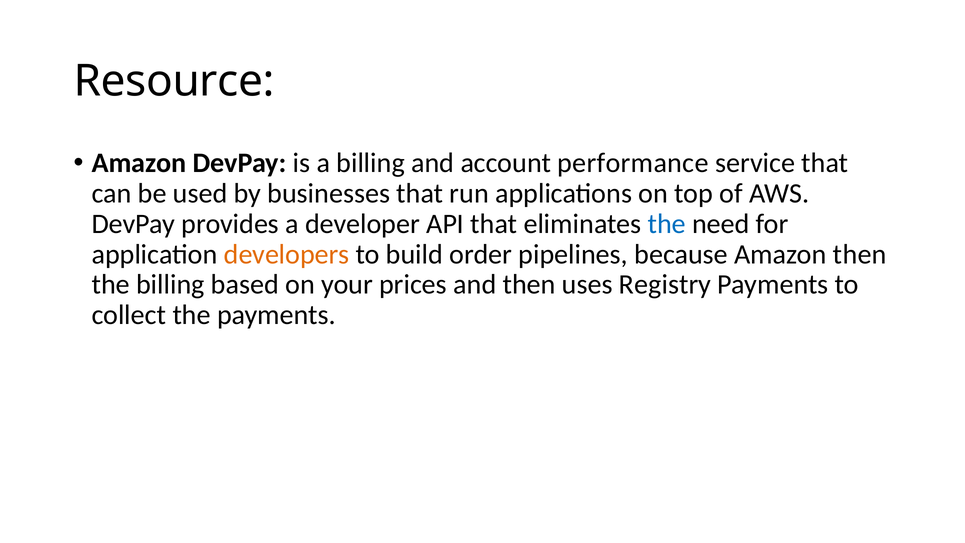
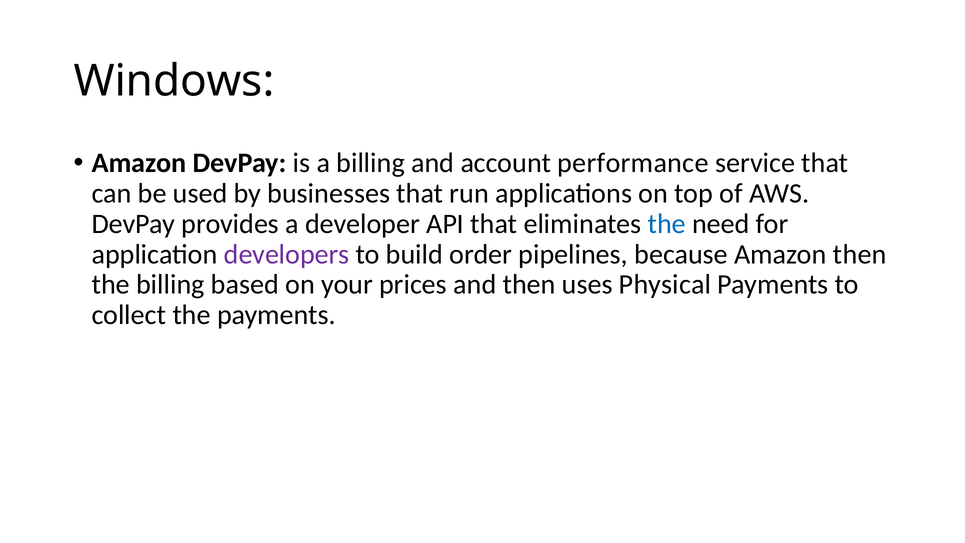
Resource: Resource -> Windows
developers colour: orange -> purple
Registry: Registry -> Physical
